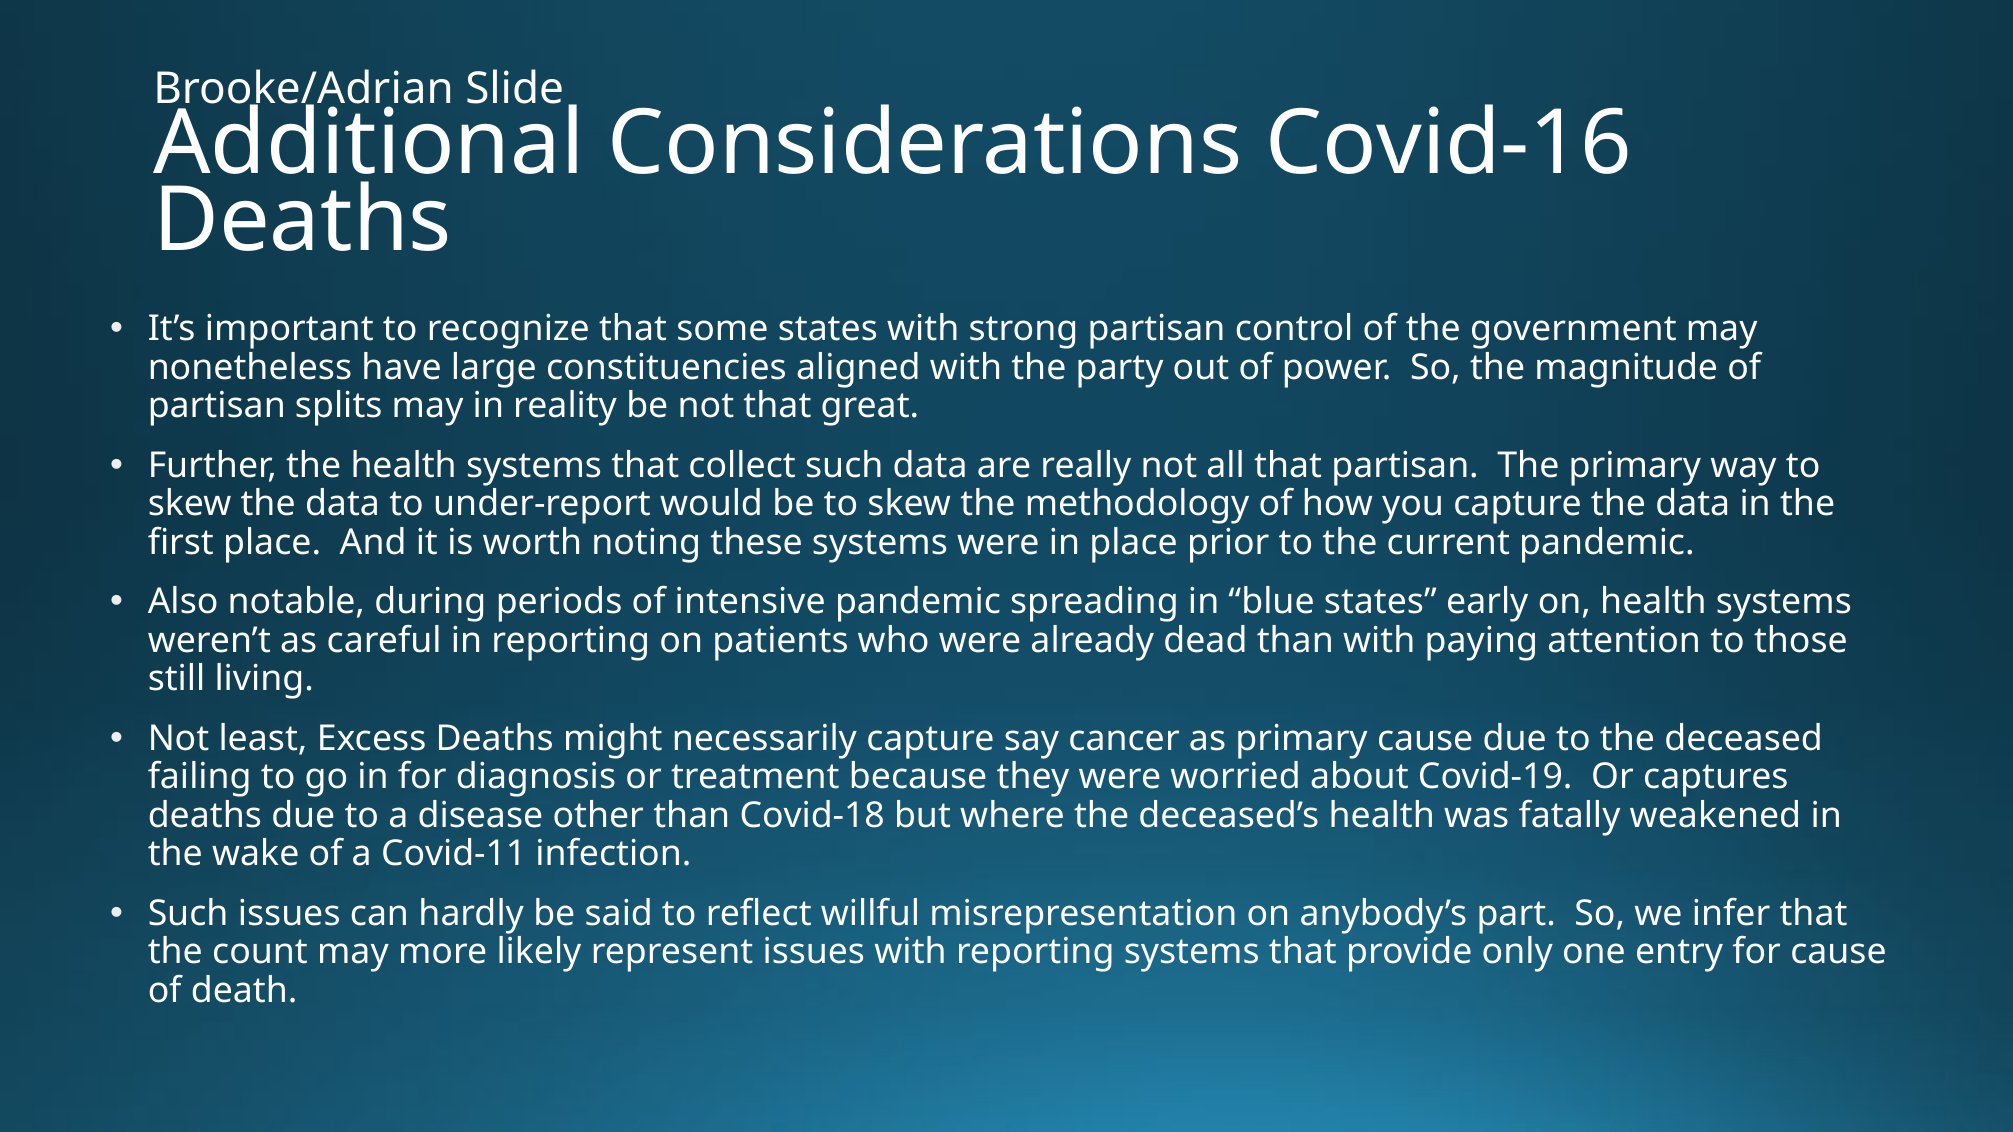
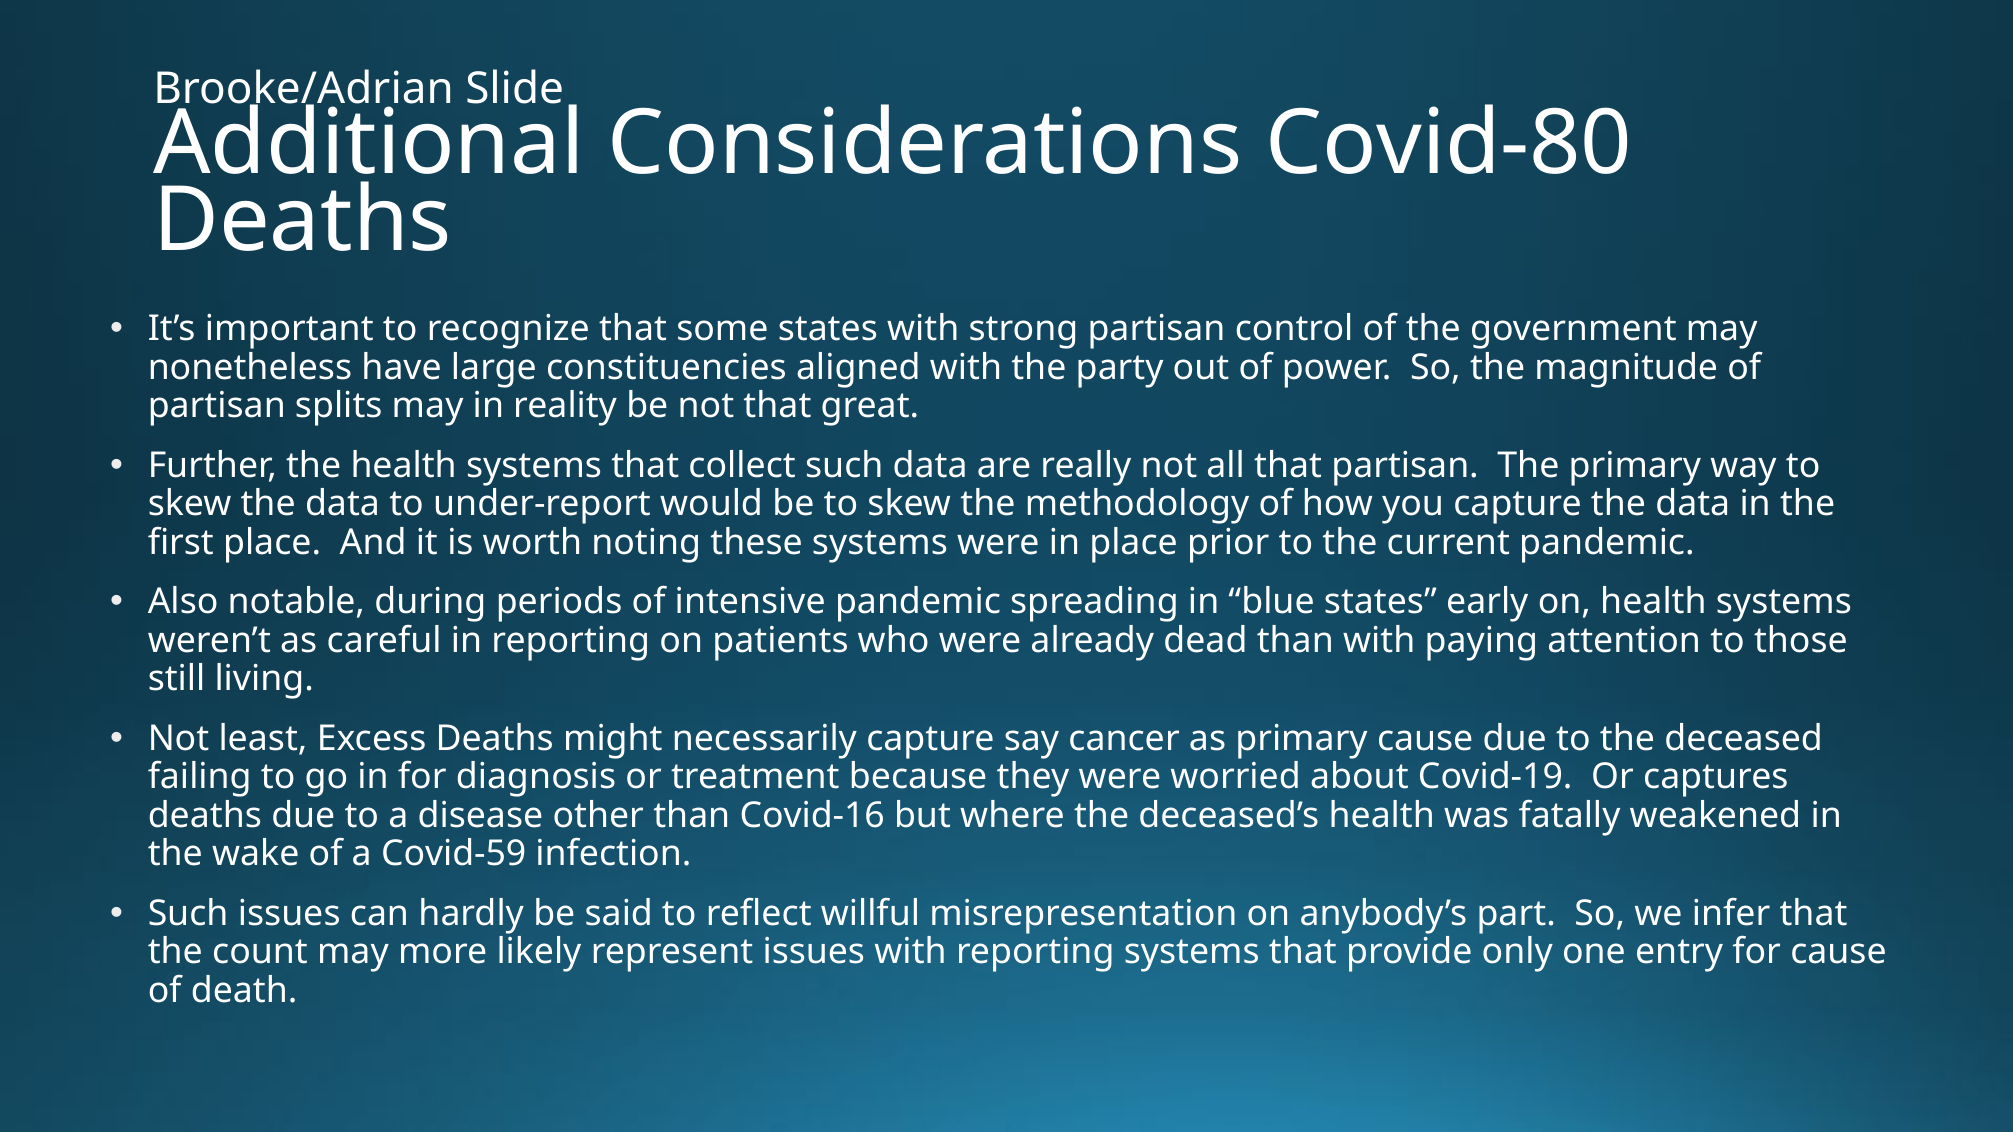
Covid-16: Covid-16 -> Covid-80
Covid-18: Covid-18 -> Covid-16
Covid-11: Covid-11 -> Covid-59
